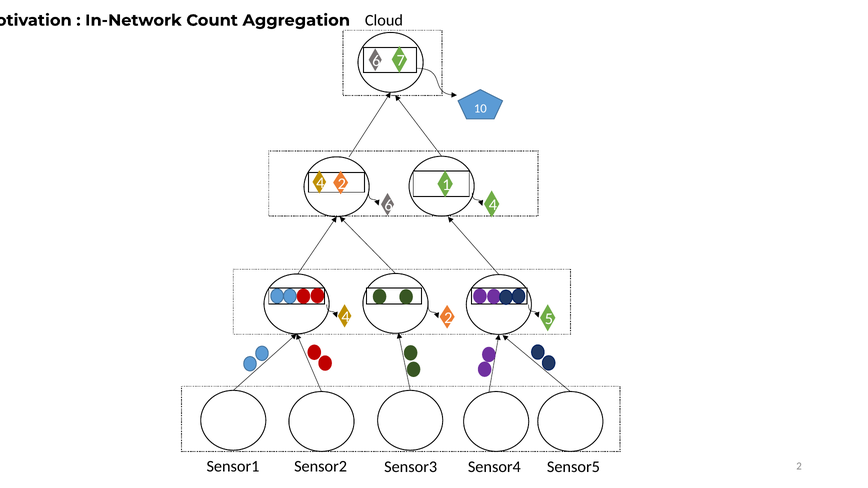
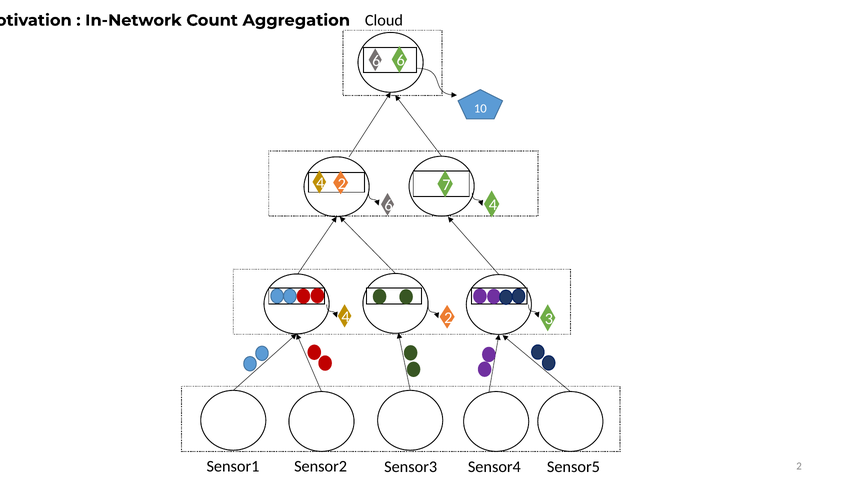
6 7: 7 -> 6
1: 1 -> 7
5: 5 -> 3
